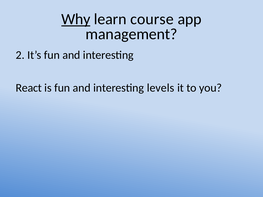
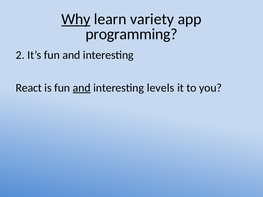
course: course -> variety
management: management -> programming
and at (82, 88) underline: none -> present
